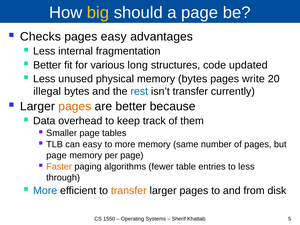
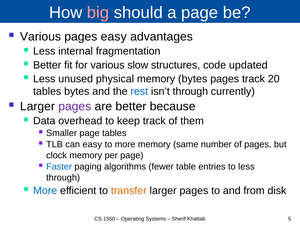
big colour: yellow -> pink
Checks at (40, 37): Checks -> Various
long: long -> slow
pages write: write -> track
illegal at (47, 91): illegal -> tables
isn’t transfer: transfer -> through
pages at (75, 106) colour: orange -> purple
page at (57, 155): page -> clock
Faster colour: orange -> blue
